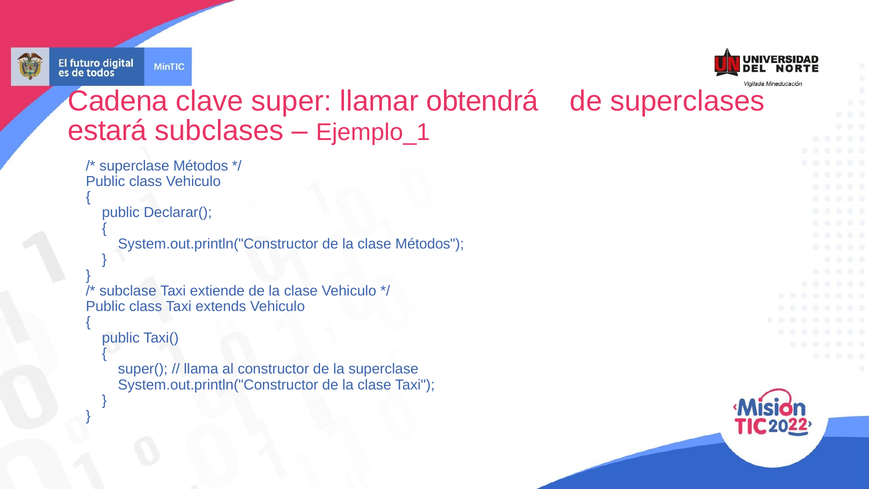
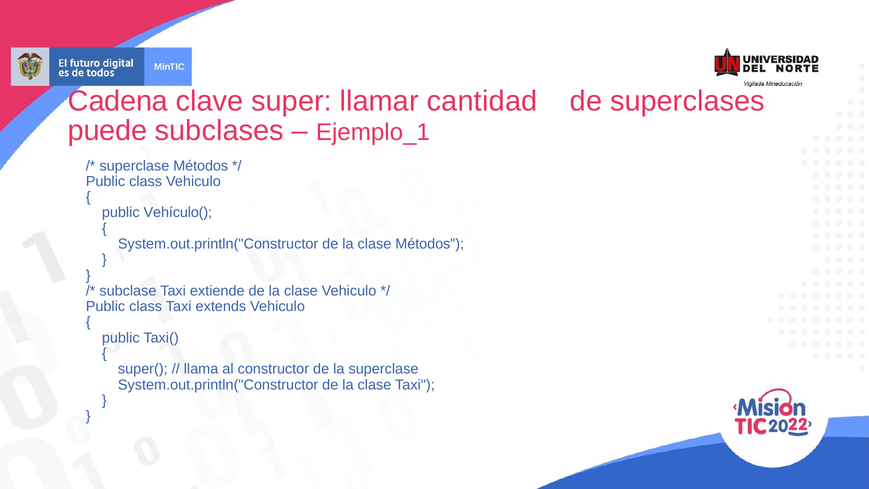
obtendrá: obtendrá -> cantidad
estará: estará -> puede
Declarar(: Declarar( -> Vehículo(
